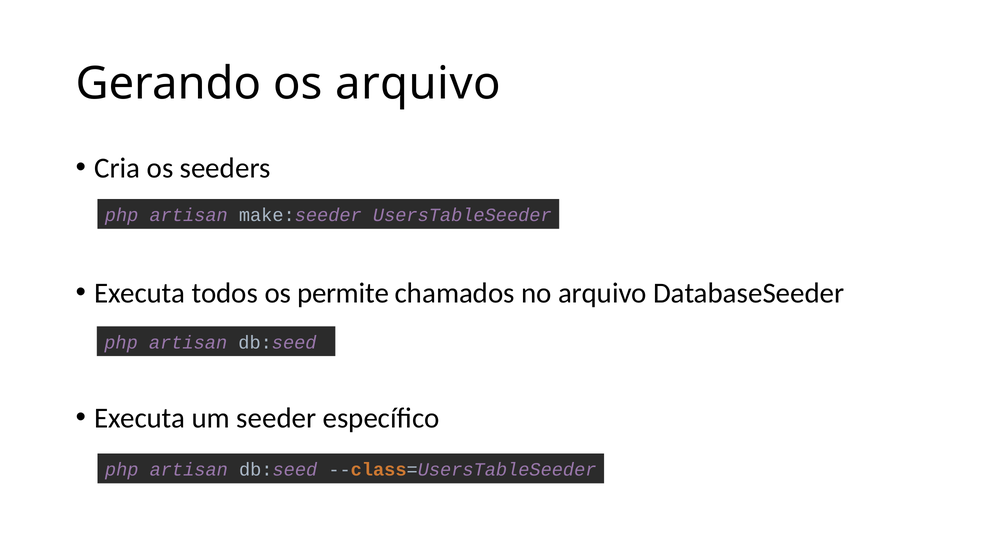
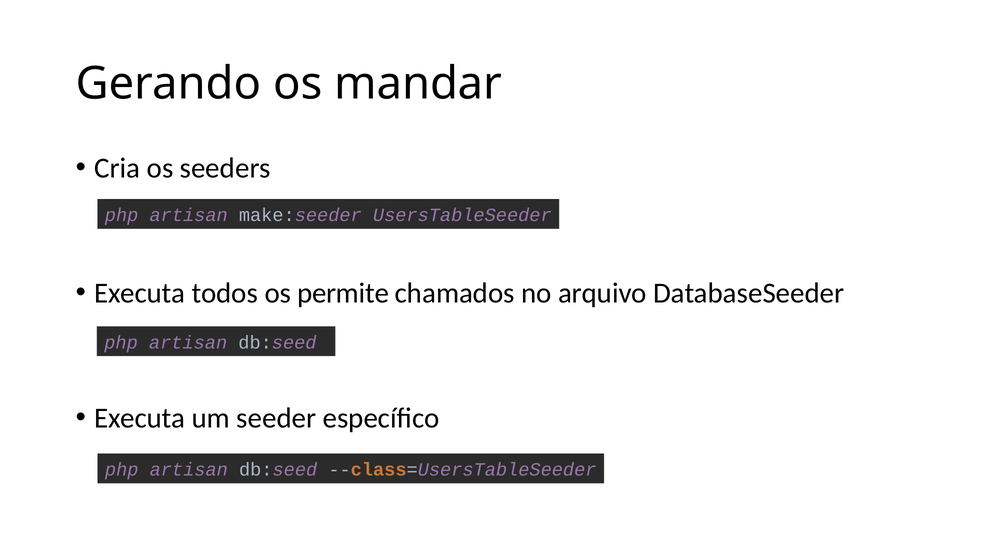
os arquivo: arquivo -> mandar
